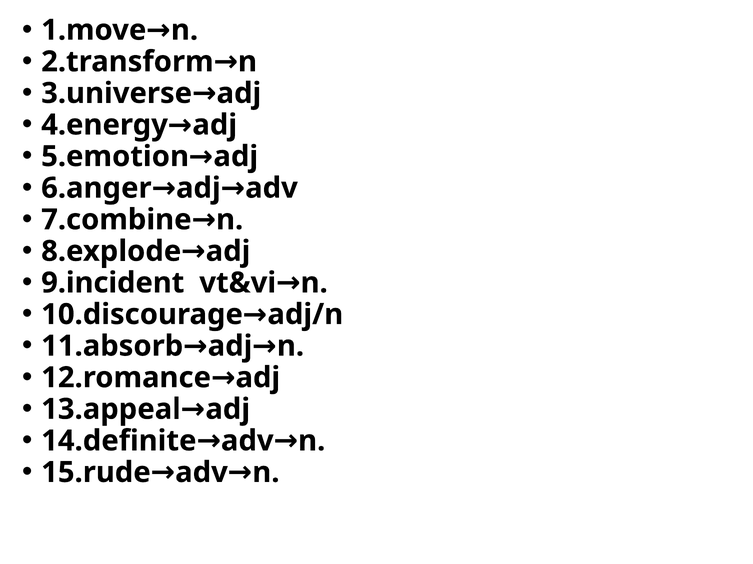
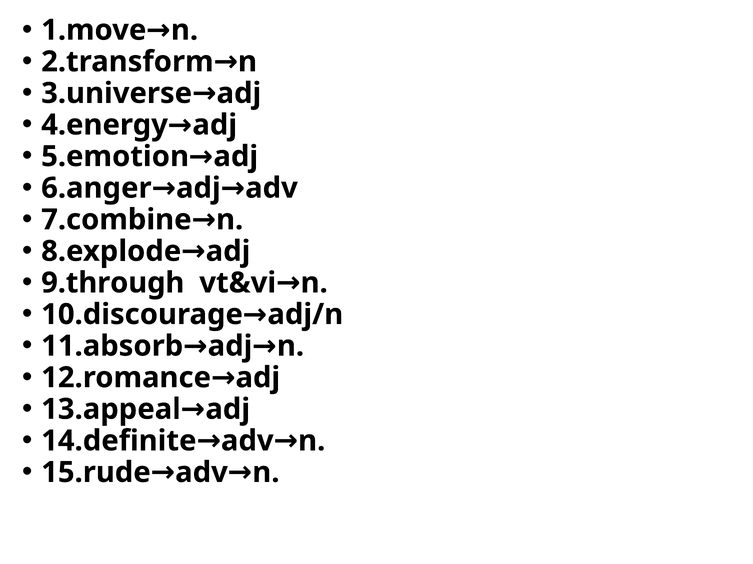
9.incident: 9.incident -> 9.through
